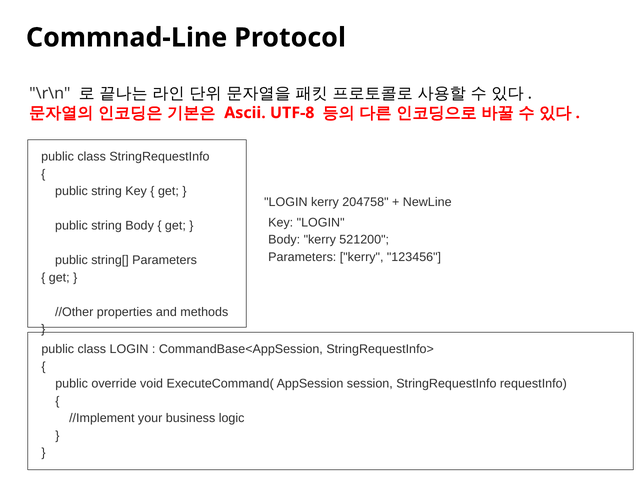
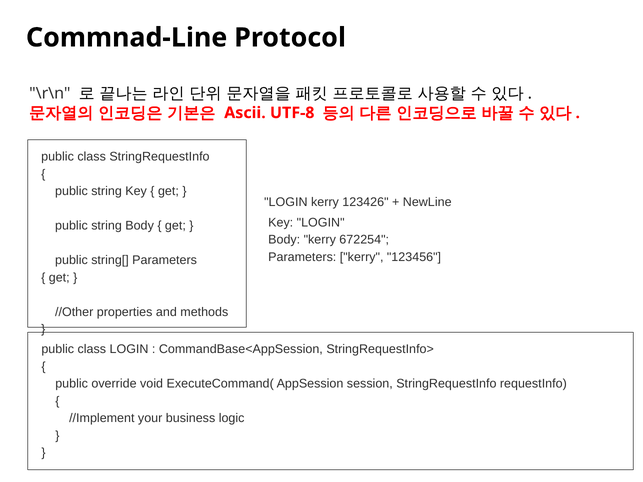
204758: 204758 -> 123426
521200: 521200 -> 672254
